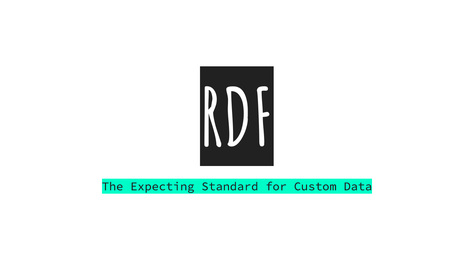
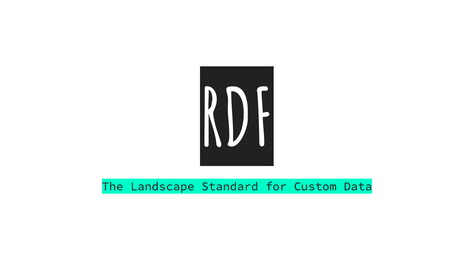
Expecting: Expecting -> Landscape
